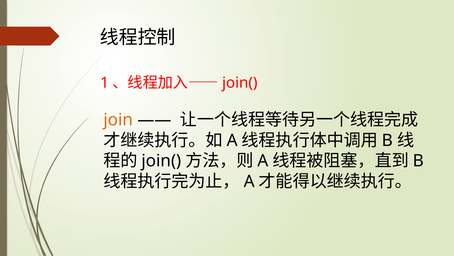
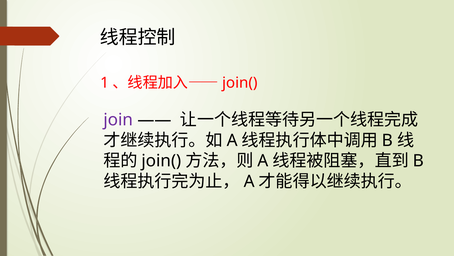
join colour: orange -> purple
